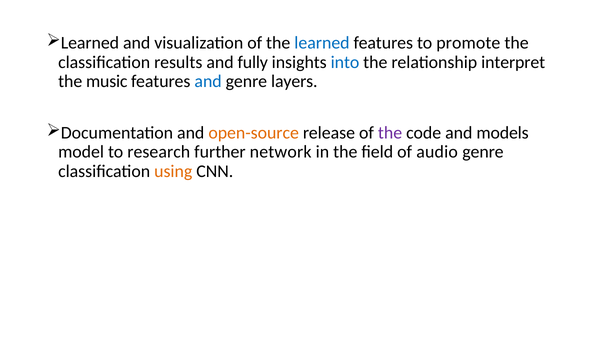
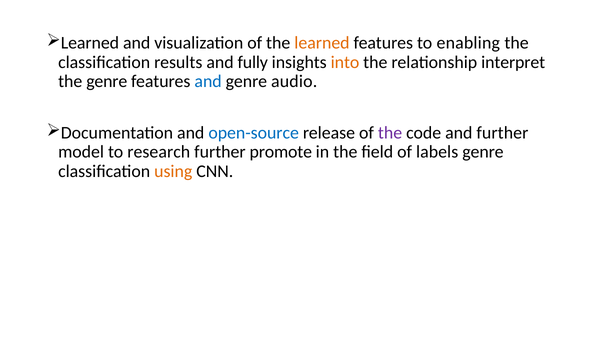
learned at (322, 43) colour: blue -> orange
promote: promote -> enabling
into colour: blue -> orange
the music: music -> genre
layers: layers -> audio
open-source colour: orange -> blue
and models: models -> further
network: network -> promote
audio: audio -> labels
